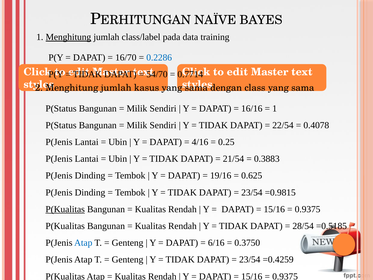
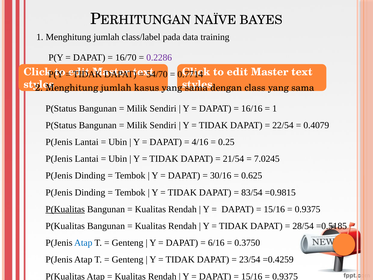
Menghitung at (68, 37) underline: present -> none
0.2286 colour: blue -> purple
0.4078: 0.4078 -> 0.4079
0.3883: 0.3883 -> 7.0245
19/16: 19/16 -> 30/16
23/54 at (252, 192): 23/54 -> 83/54
